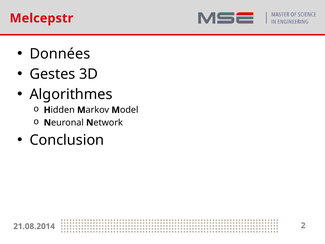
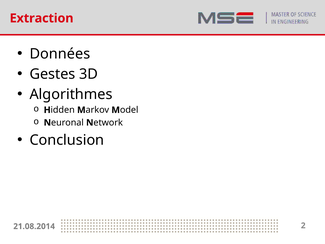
Melcepstr: Melcepstr -> Extraction
